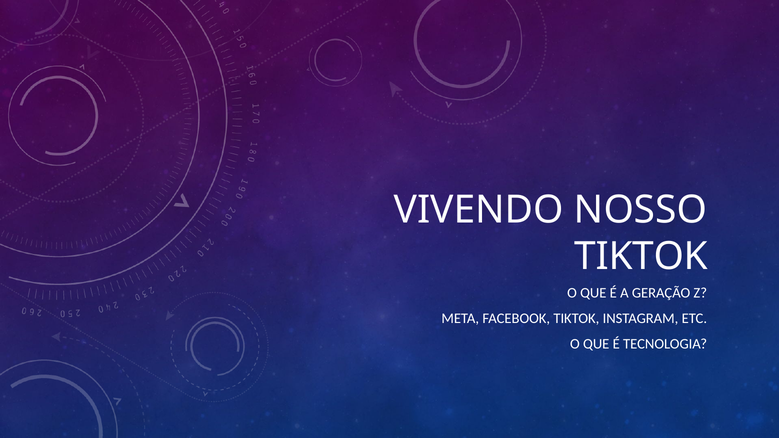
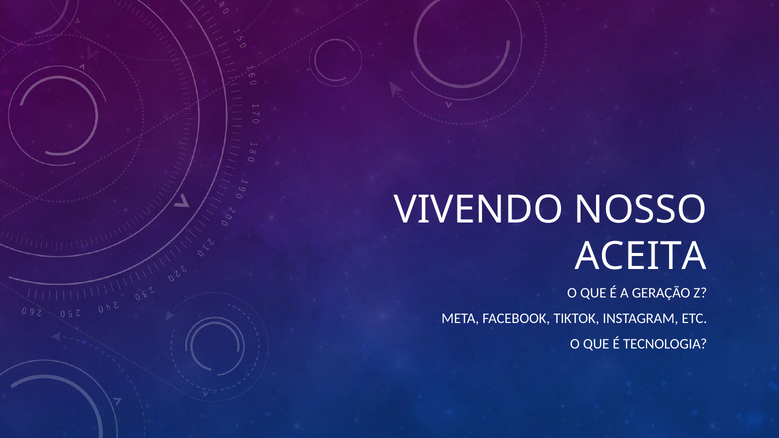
TIKTOK at (641, 257): TIKTOK -> ACEITA
